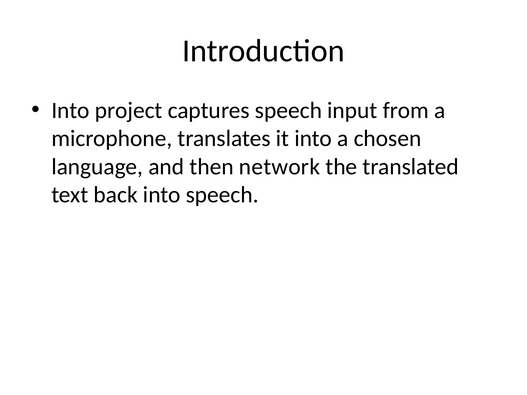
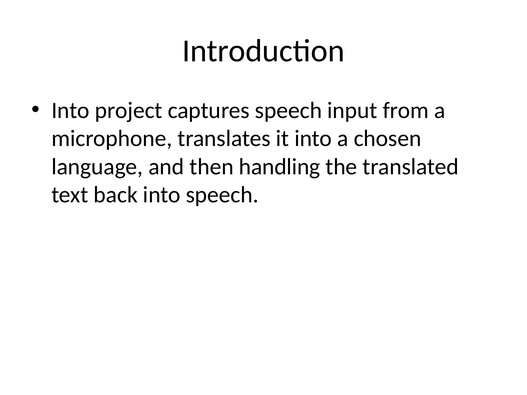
network: network -> handling
